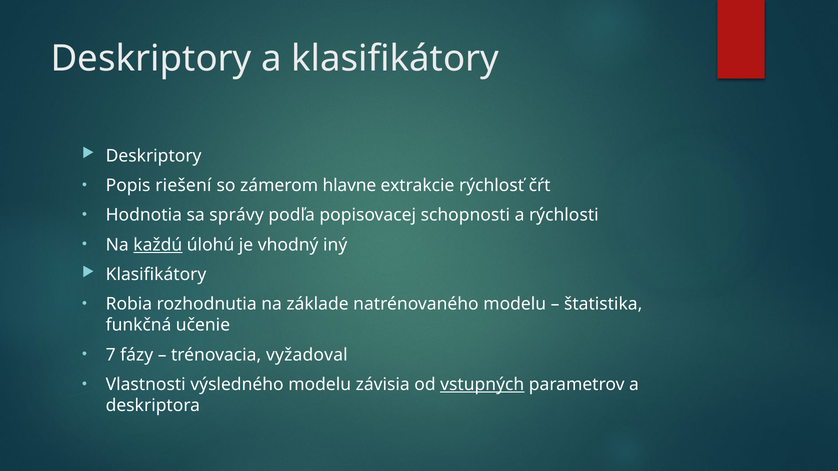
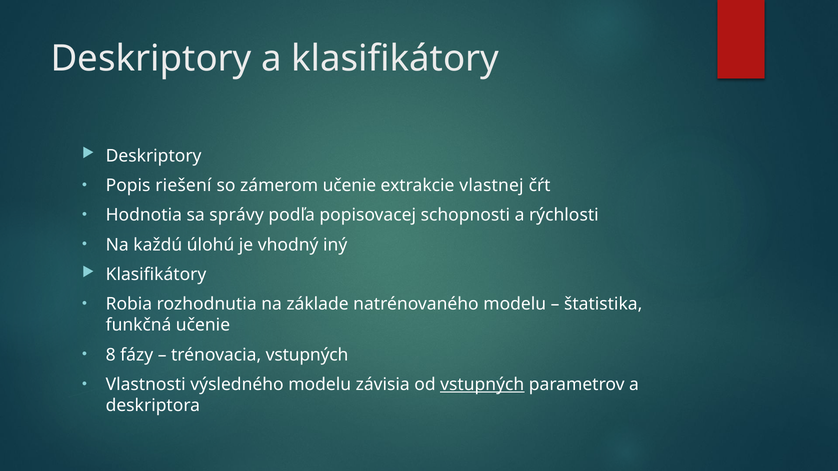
zámerom hlavne: hlavne -> učenie
rýchlosť: rýchlosť -> vlastnej
každú underline: present -> none
7: 7 -> 8
trénovacia vyžadoval: vyžadoval -> vstupných
